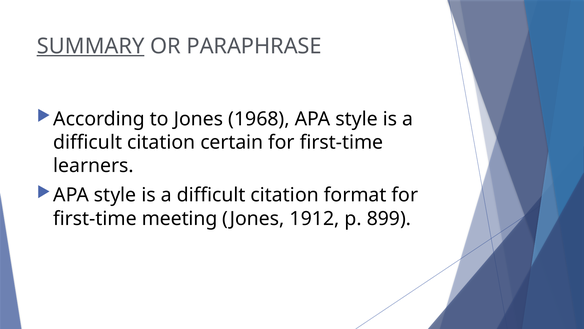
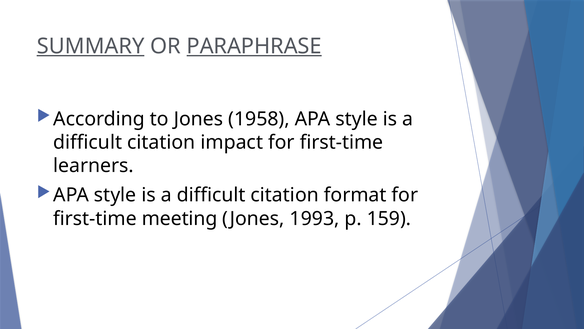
PARAPHRASE underline: none -> present
1968: 1968 -> 1958
certain: certain -> impact
1912: 1912 -> 1993
899: 899 -> 159
